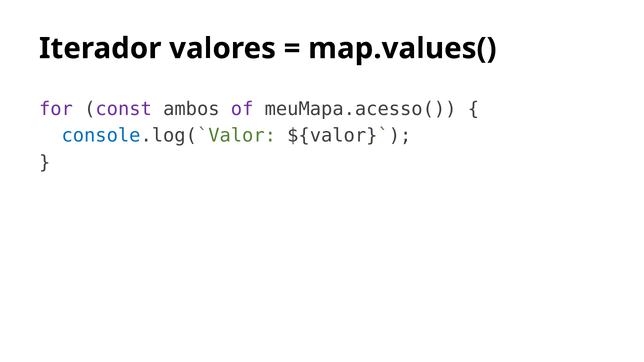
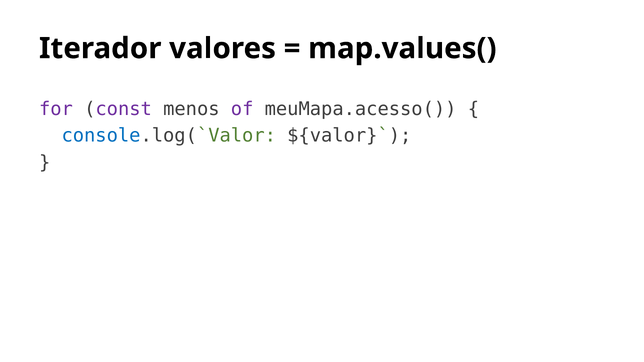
ambos: ambos -> menos
